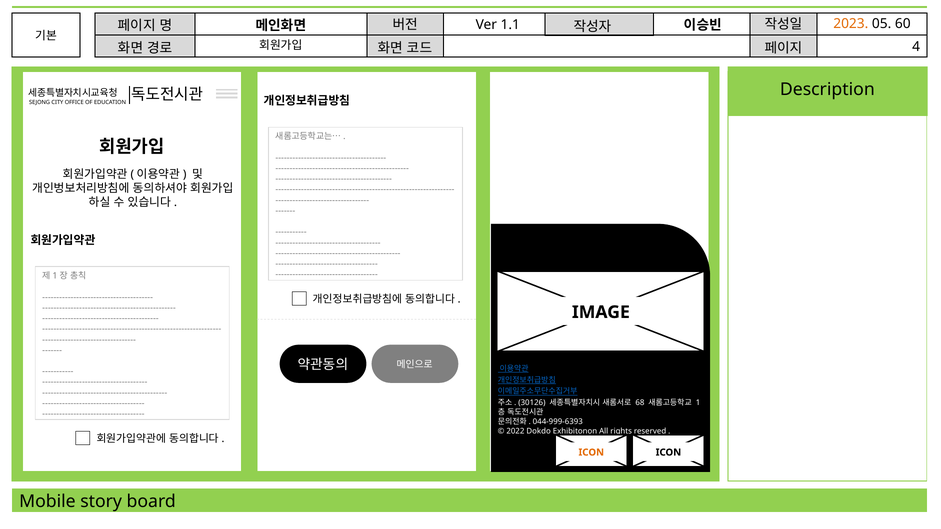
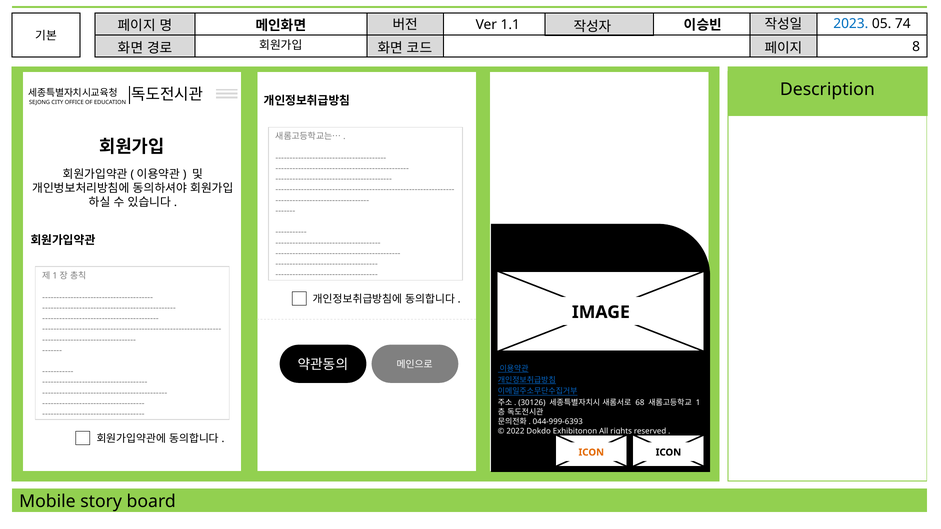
2023 colour: orange -> blue
60: 60 -> 74
4: 4 -> 8
